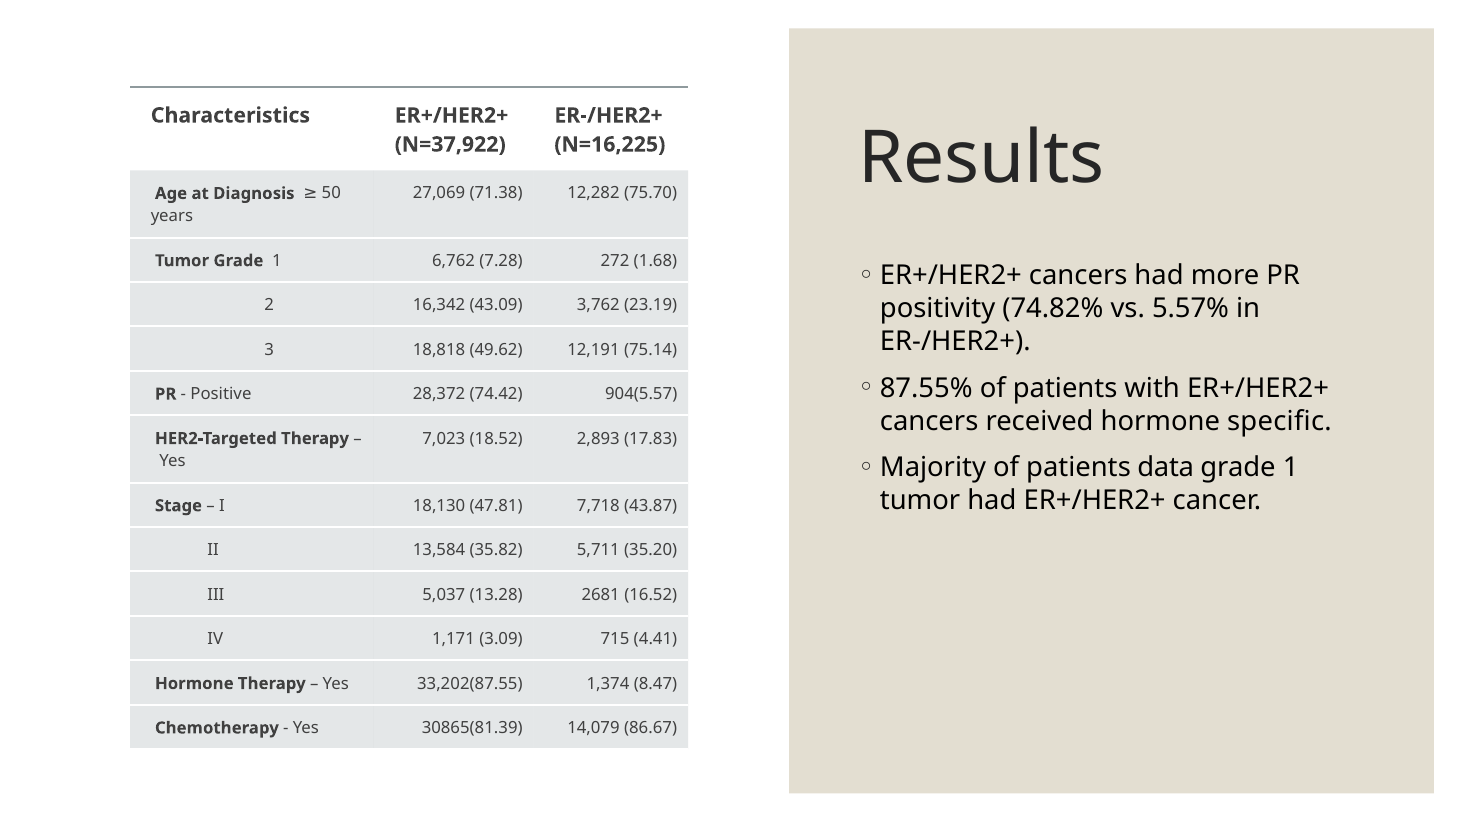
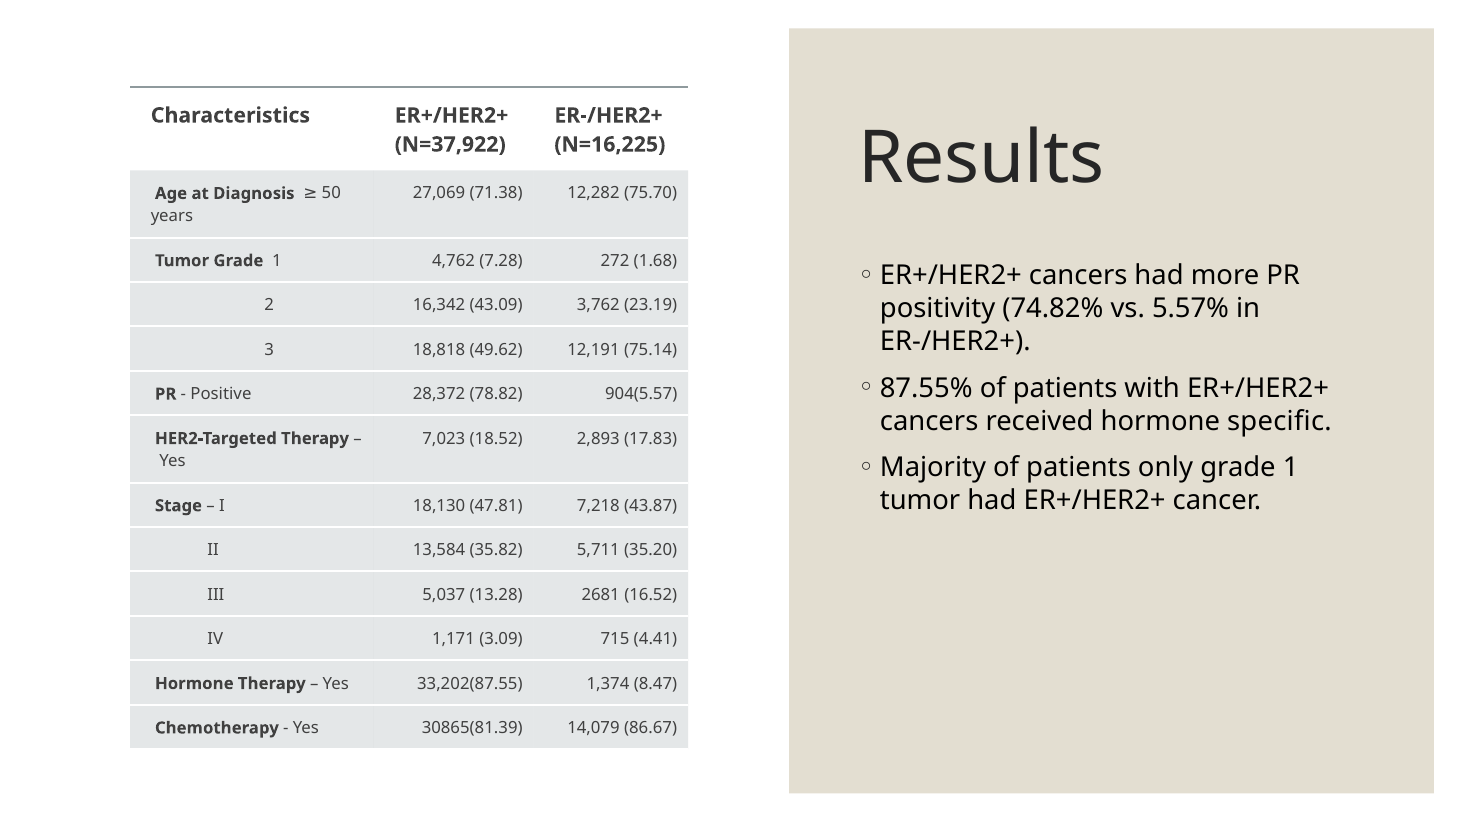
6,762: 6,762 -> 4,762
74.42: 74.42 -> 78.82
data: data -> only
7,718: 7,718 -> 7,218
